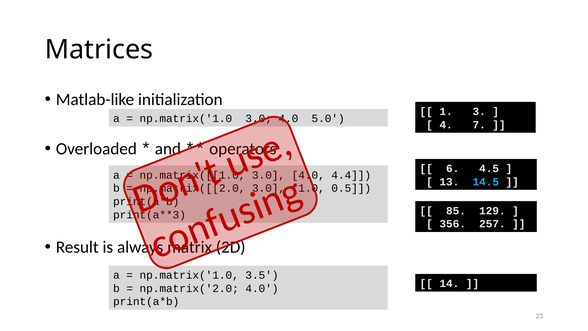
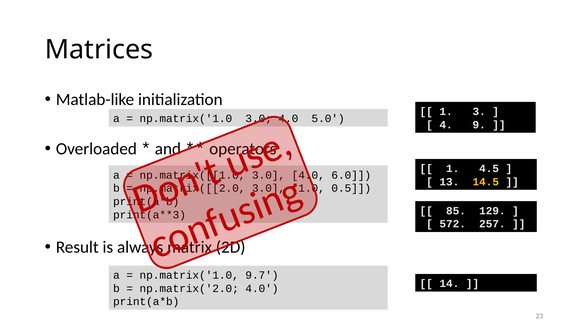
7: 7 -> 9
6 at (453, 168): 6 -> 1
4.4: 4.4 -> 6.0
14.5 colour: light blue -> yellow
356: 356 -> 572
3.5: 3.5 -> 9.7
